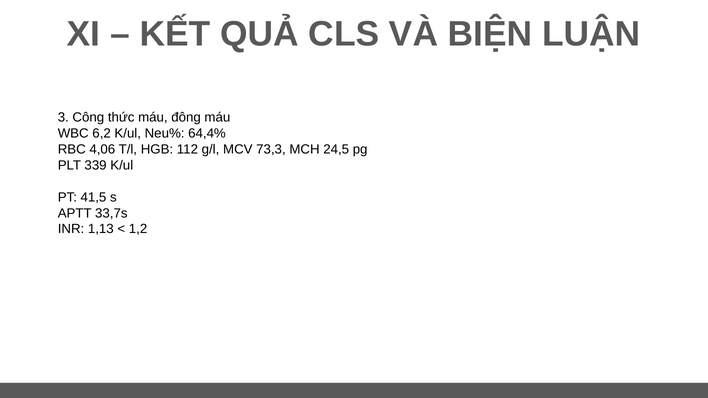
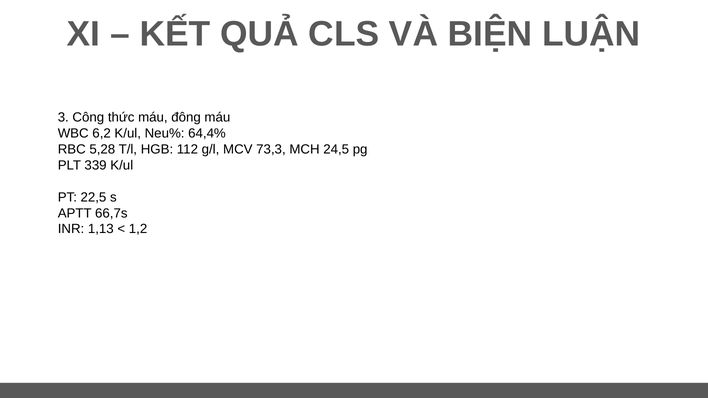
4,06: 4,06 -> 5,28
41,5: 41,5 -> 22,5
33,7s: 33,7s -> 66,7s
